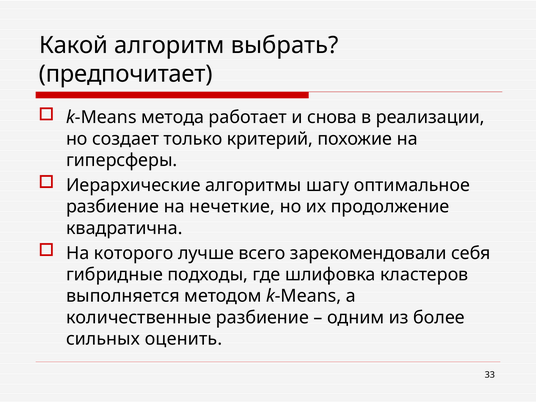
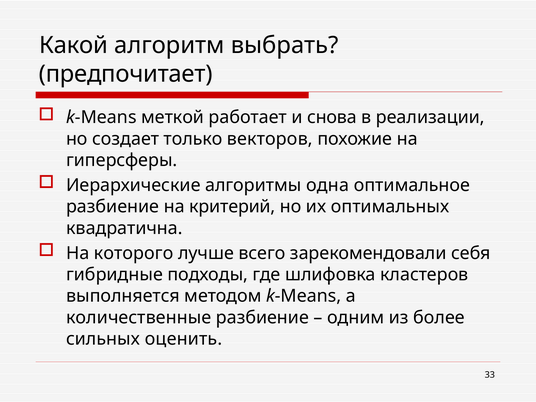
метода: метода -> меткой
критерий: критерий -> векторов
шагу: шагу -> одна
нечеткие: нечеткие -> критерий
продолжение: продолжение -> оптимальных
